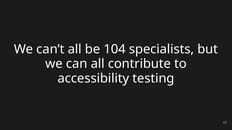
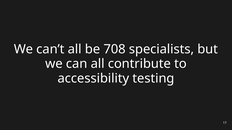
104: 104 -> 708
